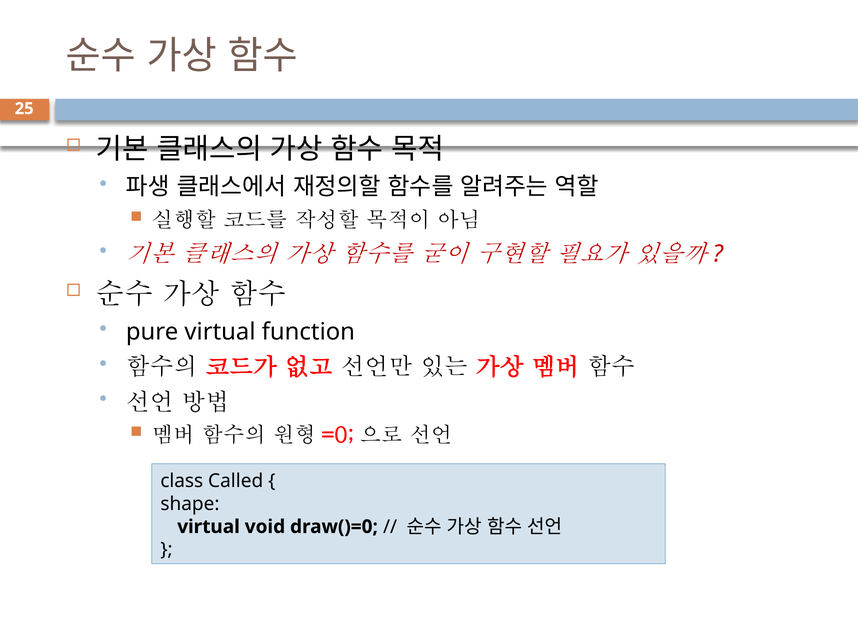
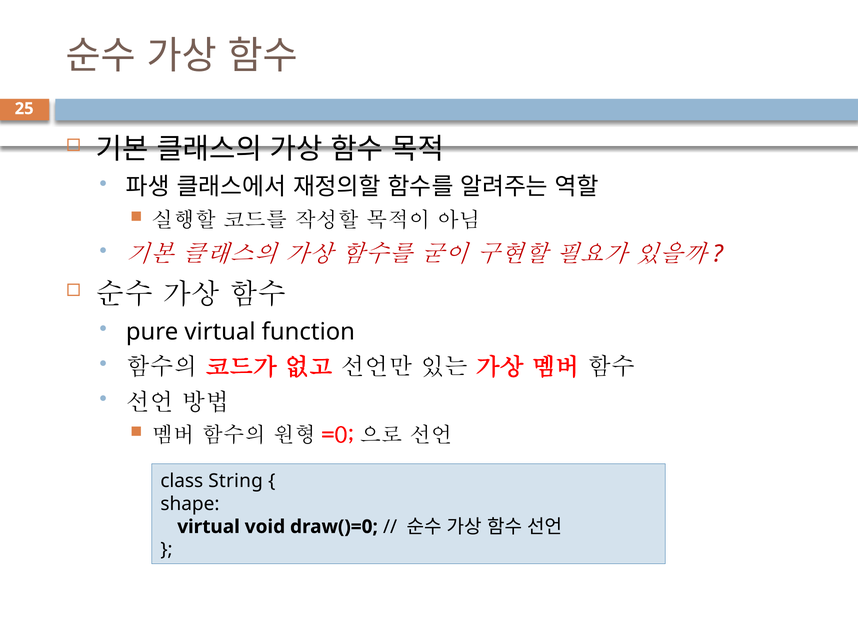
Called: Called -> String
